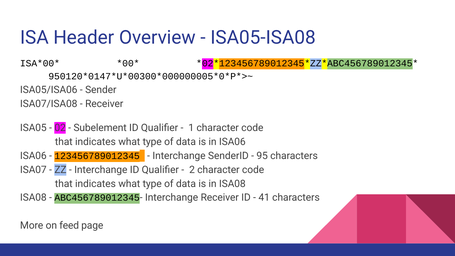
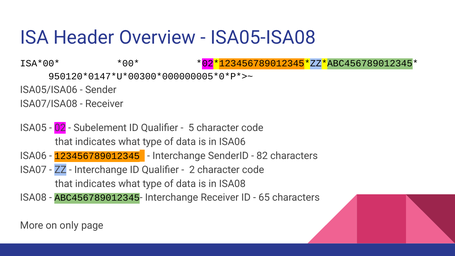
1: 1 -> 5
95: 95 -> 82
41: 41 -> 65
feed: feed -> only
